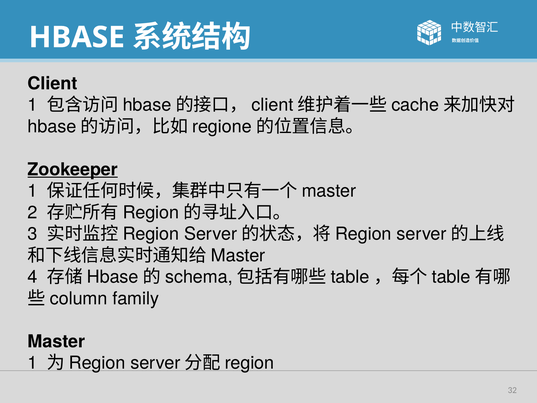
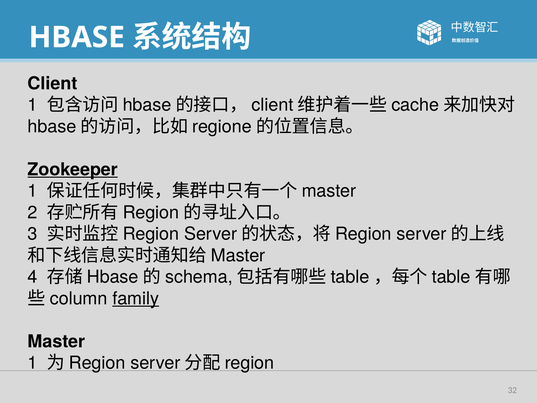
family underline: none -> present
